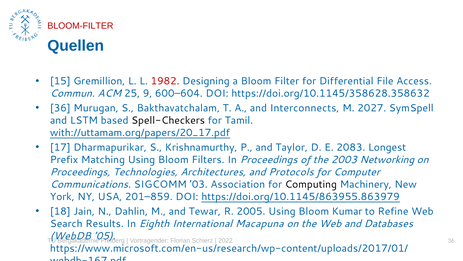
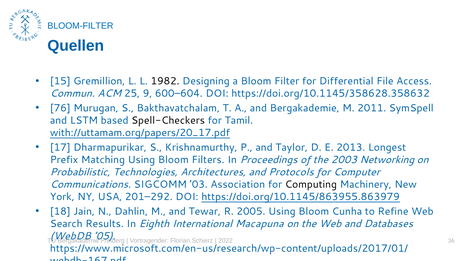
BLOOM-FILTER colour: red -> blue
1982 colour: red -> black
36 at (60, 108): 36 -> 76
and Interconnects: Interconnects -> Bergakademie
2027: 2027 -> 2011
2083: 2083 -> 2013
Proceedings at (80, 172): Proceedings -> Probabilistic
201–859: 201–859 -> 201–292
Kumar: Kumar -> Cunha
